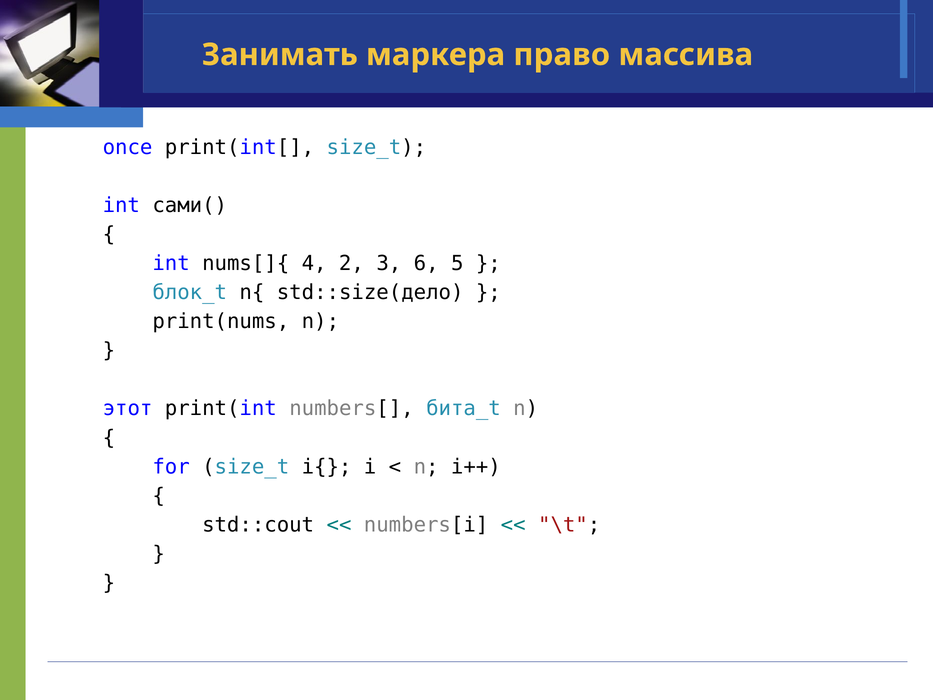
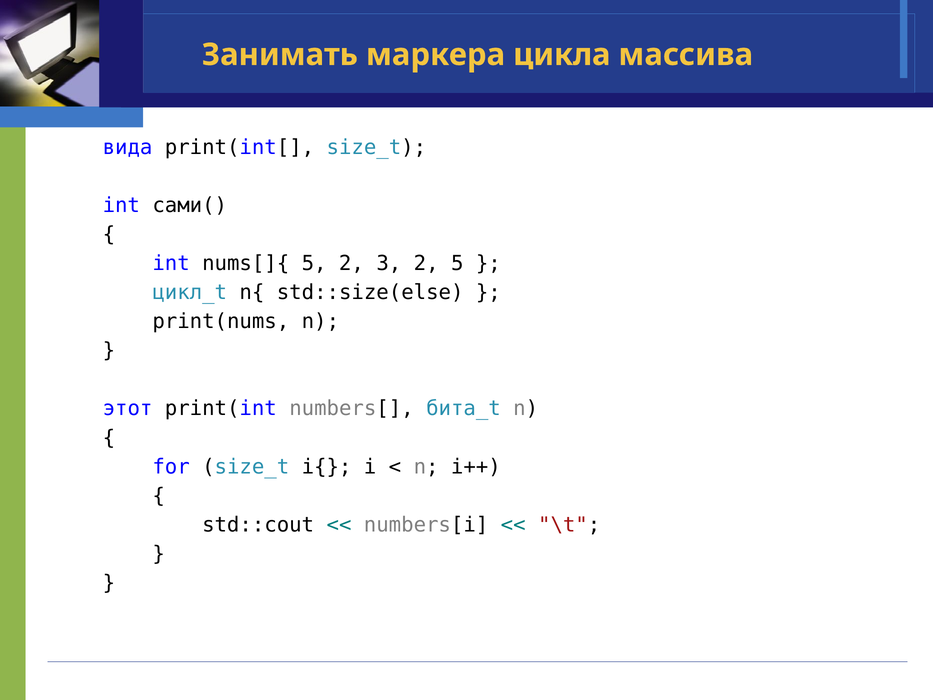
право: право -> цикла
once: once -> вида
nums[]{ 4: 4 -> 5
3 6: 6 -> 2
блок_t: блок_t -> цикл_t
std::size(дело: std::size(дело -> std::size(else
